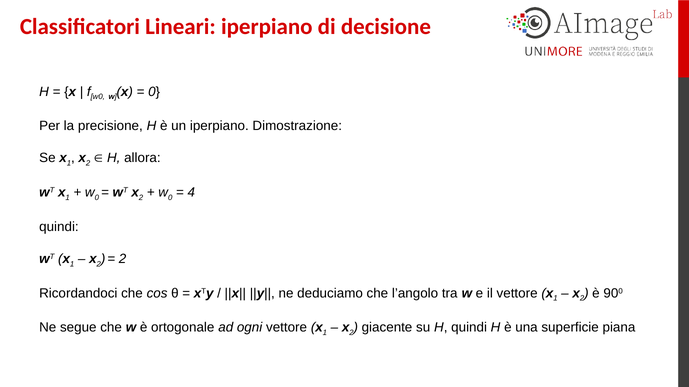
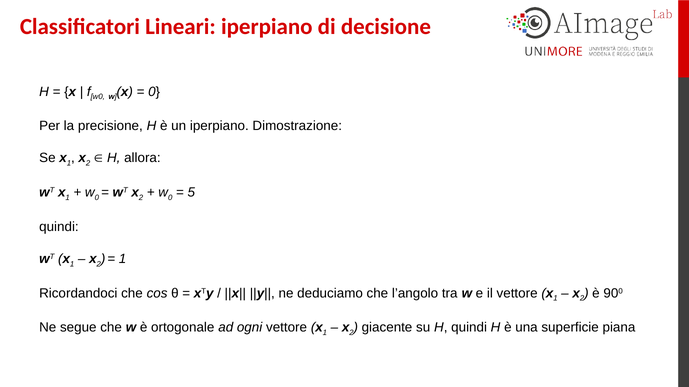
4: 4 -> 5
2 at (123, 259): 2 -> 1
